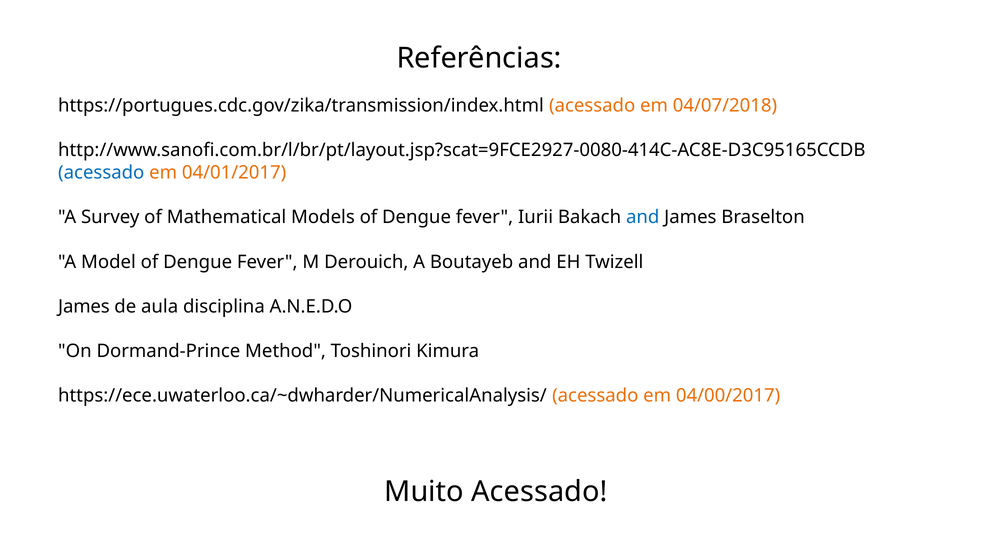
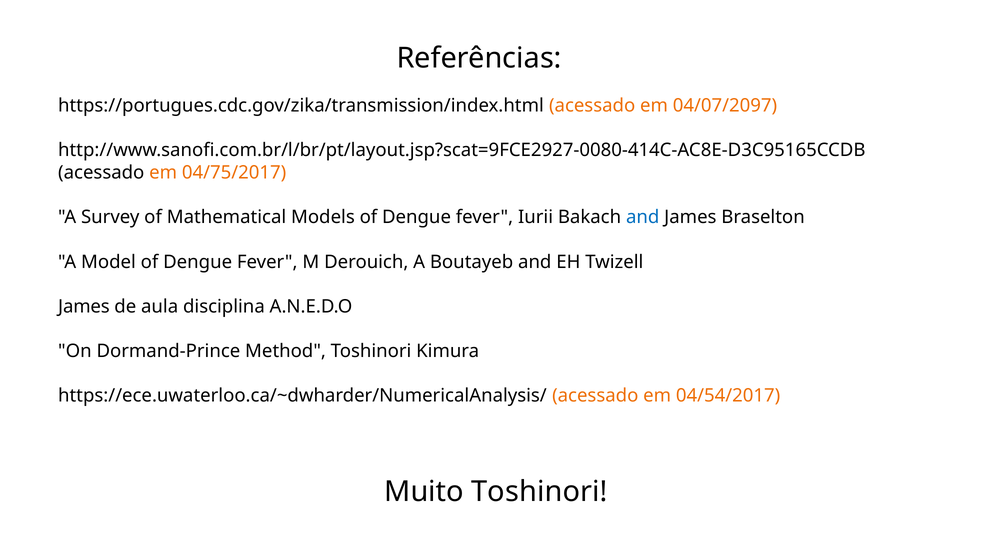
04/07/2018: 04/07/2018 -> 04/07/2097
acessado at (101, 173) colour: blue -> black
04/01/2017: 04/01/2017 -> 04/75/2017
04/00/2017: 04/00/2017 -> 04/54/2017
Muito Acessado: Acessado -> Toshinori
